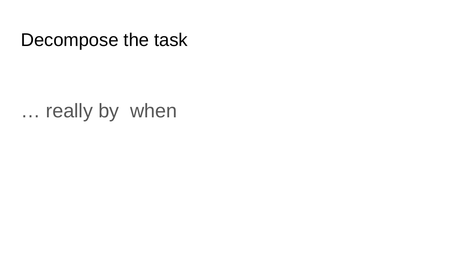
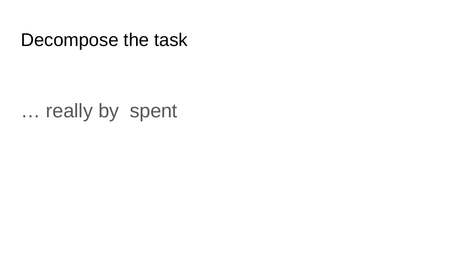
when: when -> spent
